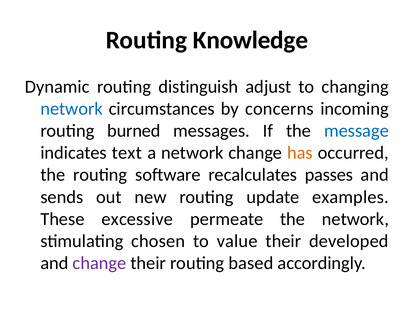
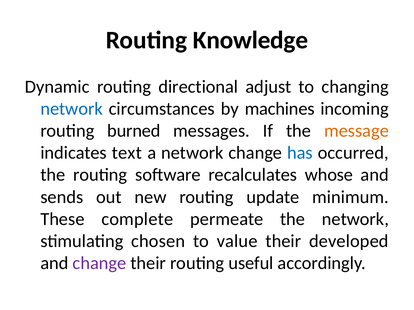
distinguish: distinguish -> directional
concerns: concerns -> machines
message colour: blue -> orange
has colour: orange -> blue
passes: passes -> whose
examples: examples -> minimum
excessive: excessive -> complete
based: based -> useful
